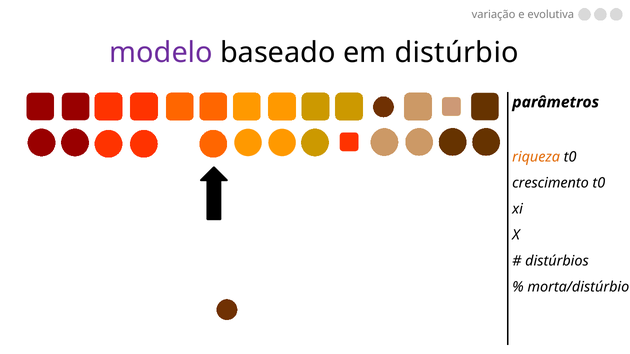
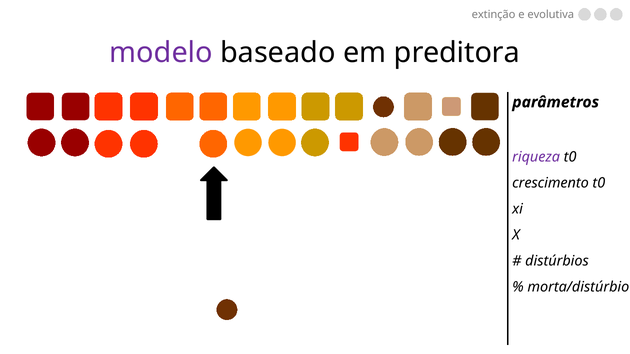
variação: variação -> extinção
distúrbio: distúrbio -> preditora
riqueza colour: orange -> purple
